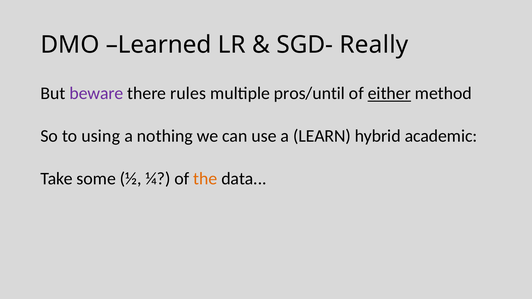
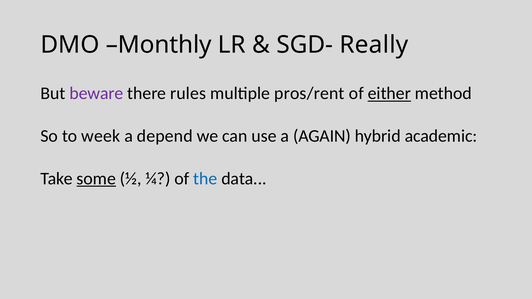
Learned: Learned -> Monthly
pros/until: pros/until -> pros/rent
using: using -> week
nothing: nothing -> depend
LEARN: LEARN -> AGAIN
some underline: none -> present
the colour: orange -> blue
